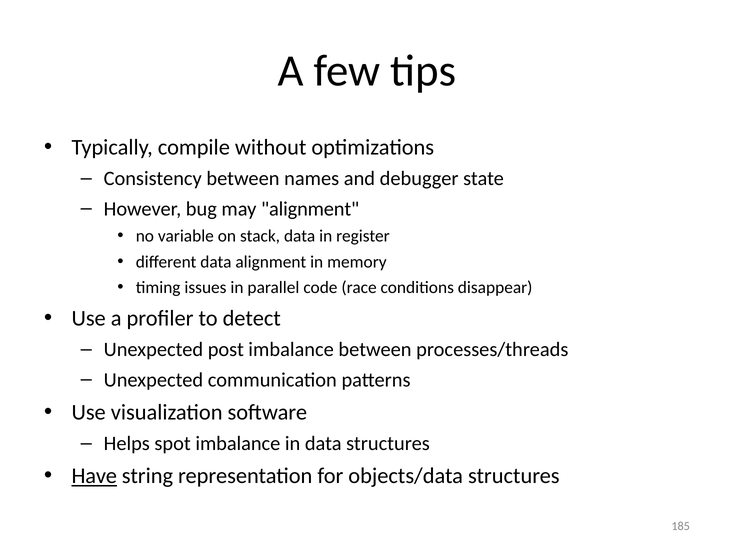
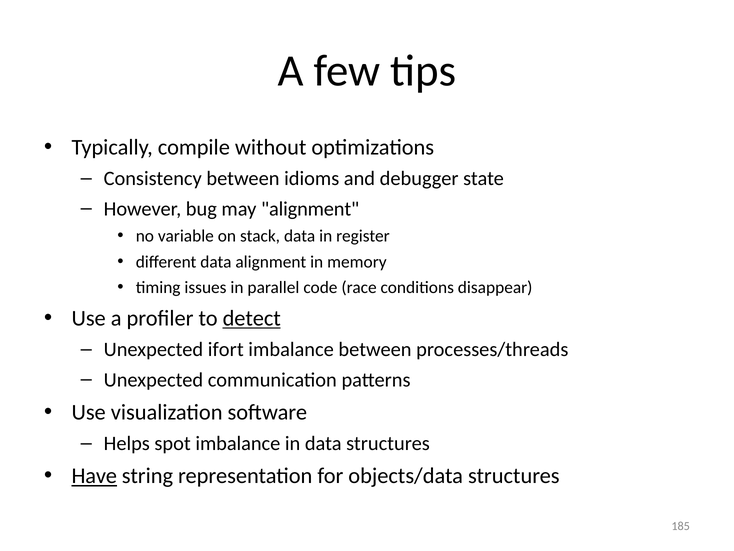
names: names -> idioms
detect underline: none -> present
post: post -> ifort
